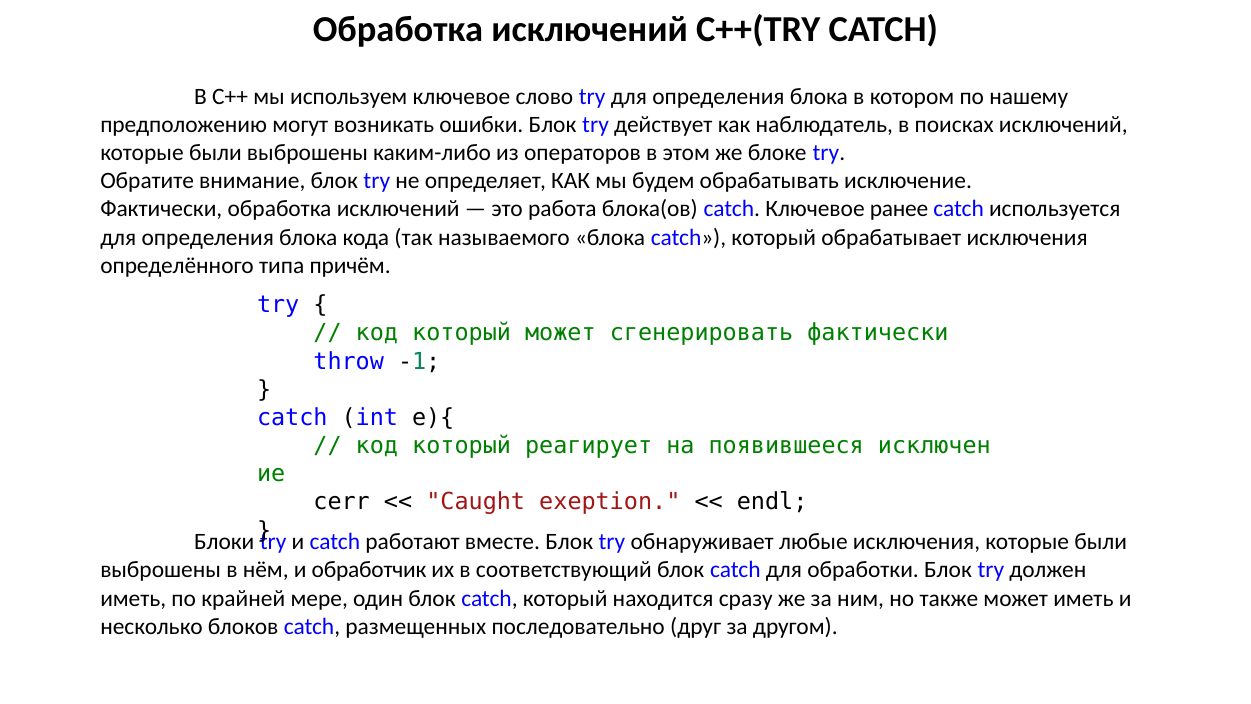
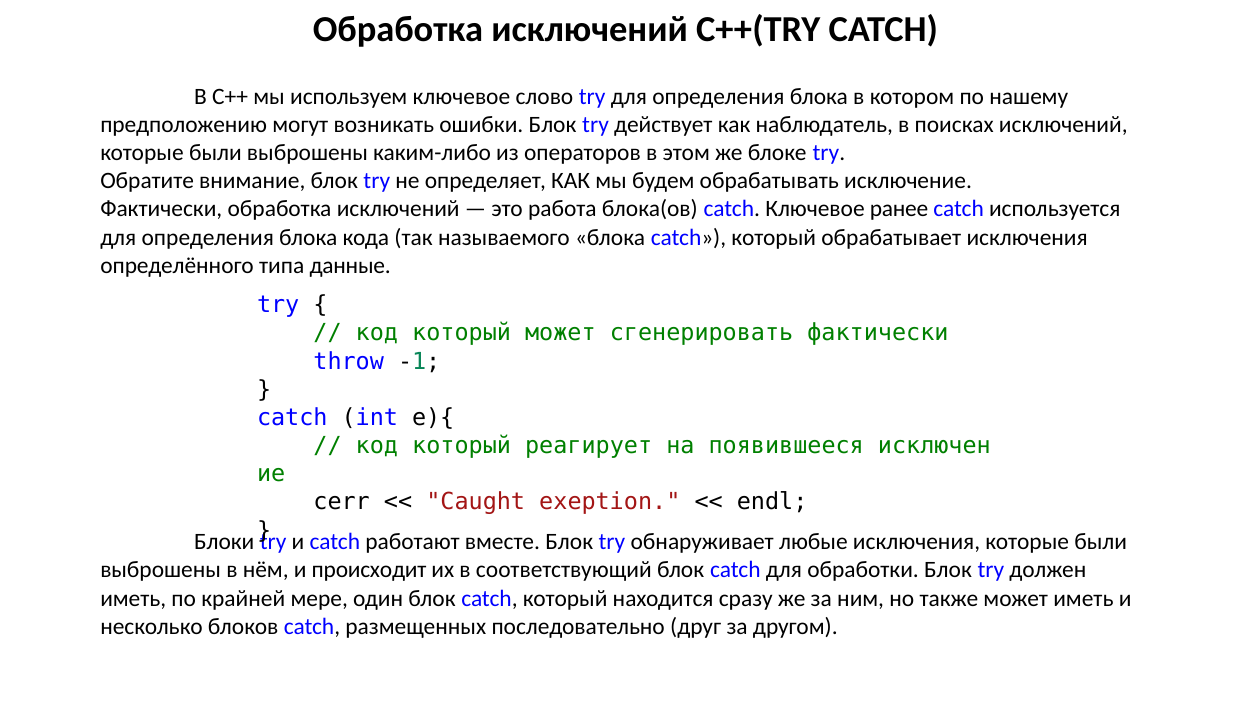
причём: причём -> данные
обработчик: обработчик -> происходит
